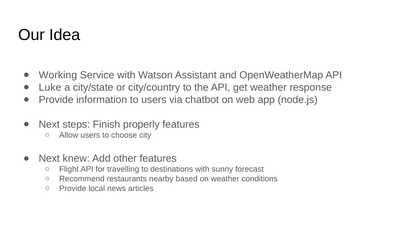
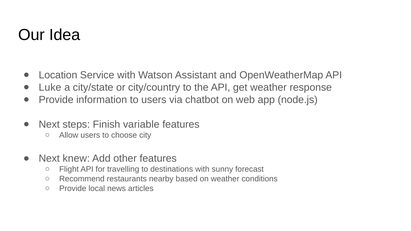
Working: Working -> Location
properly: properly -> variable
